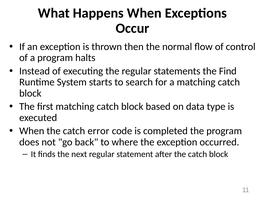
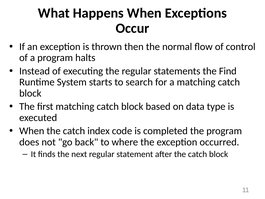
error: error -> index
